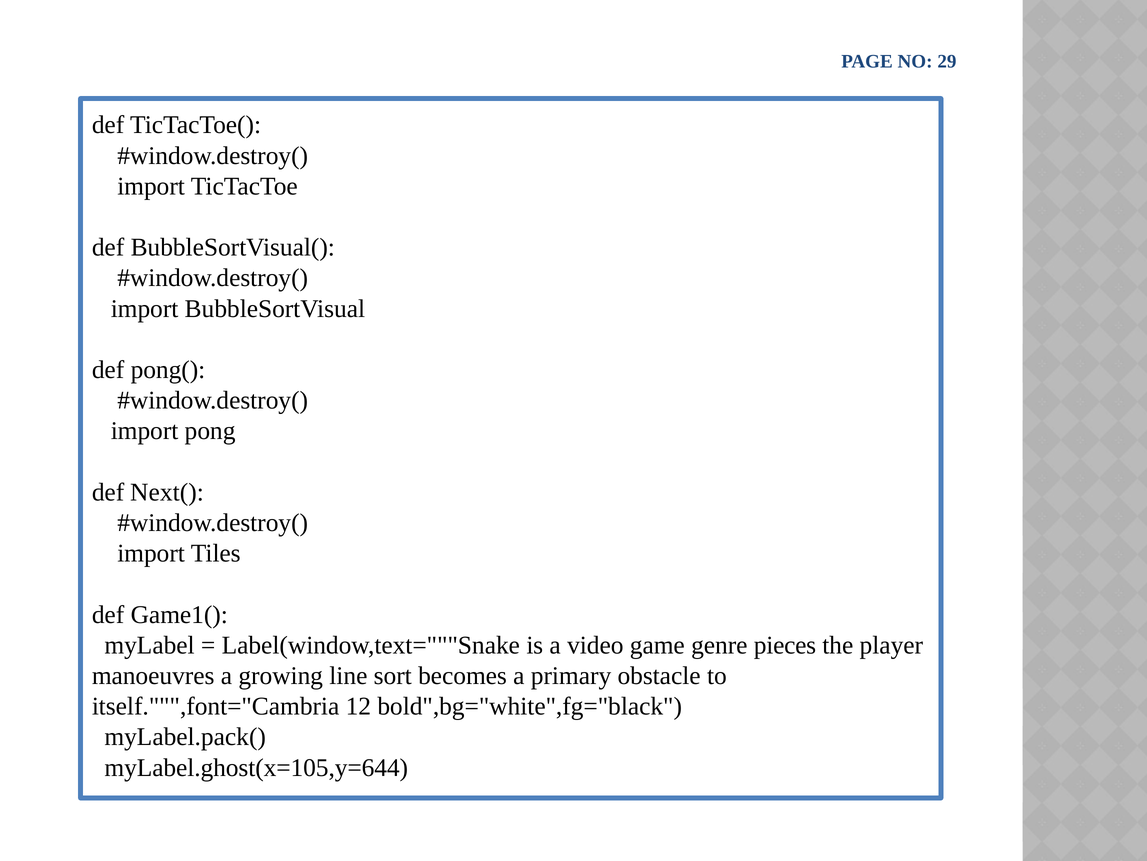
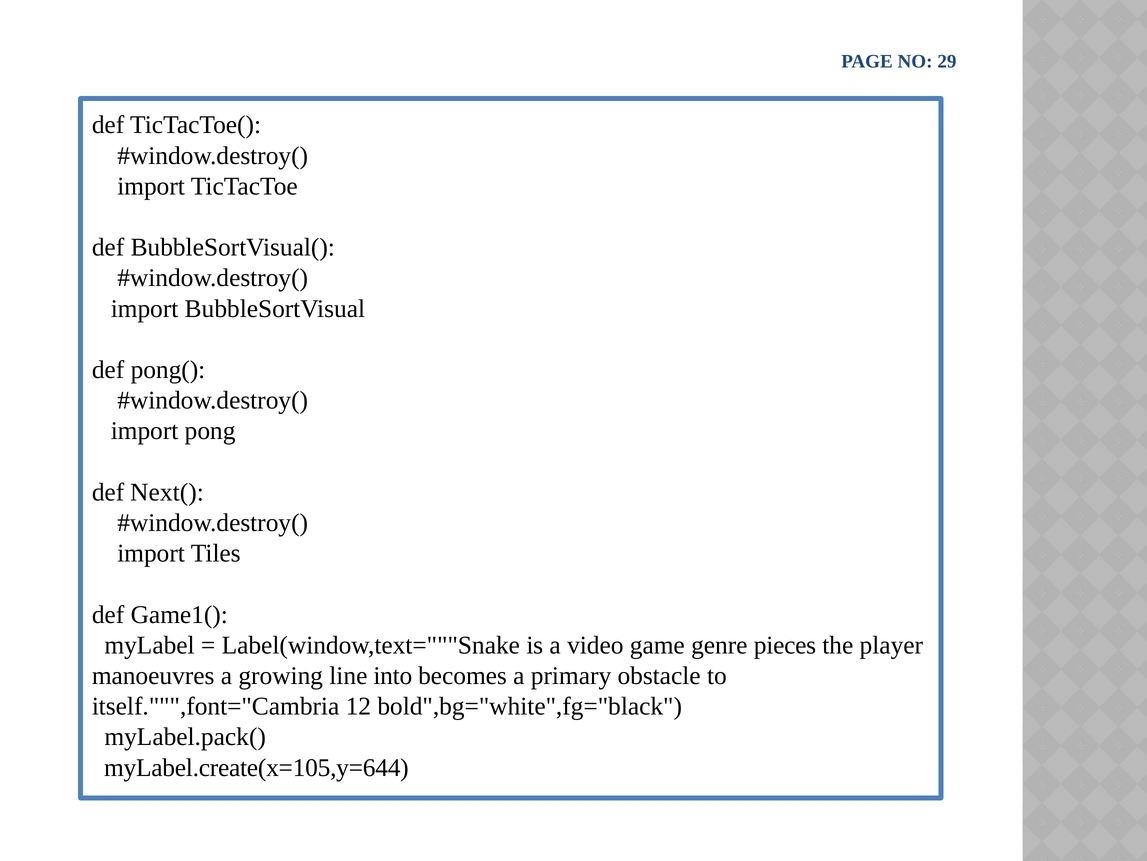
sort: sort -> into
myLabel.ghost(x=105,y=644: myLabel.ghost(x=105,y=644 -> myLabel.create(x=105,y=644
